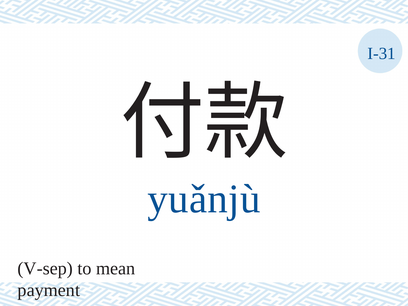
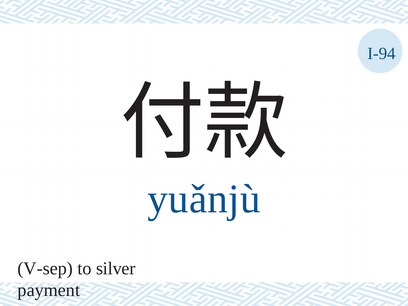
I-31: I-31 -> I-94
mean: mean -> silver
